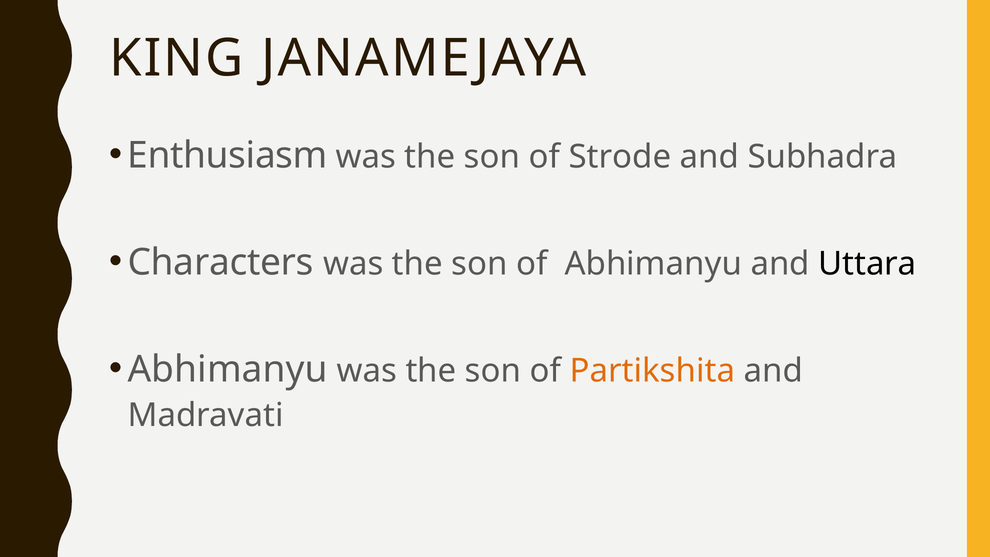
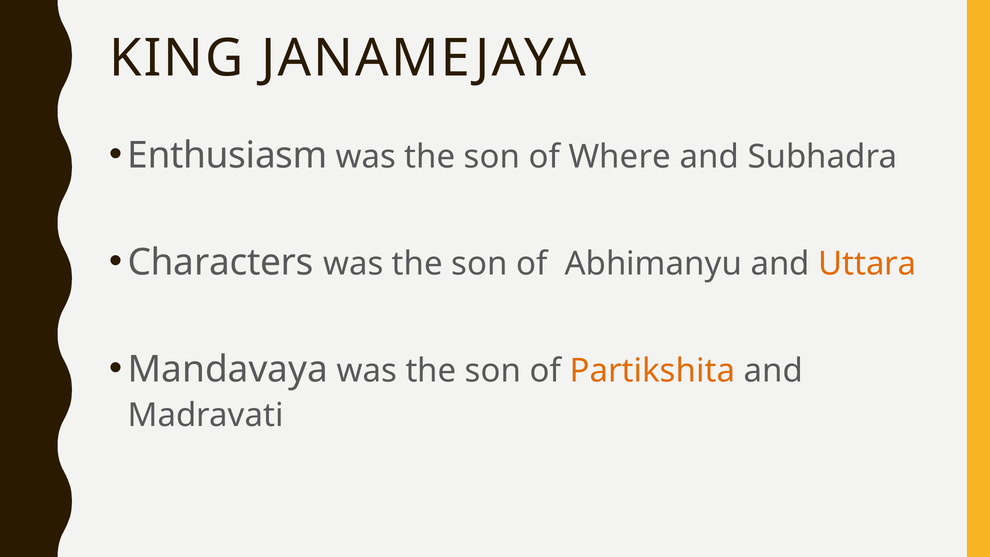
Strode: Strode -> Where
Uttara colour: black -> orange
Abhimanyu at (228, 369): Abhimanyu -> Mandavaya
